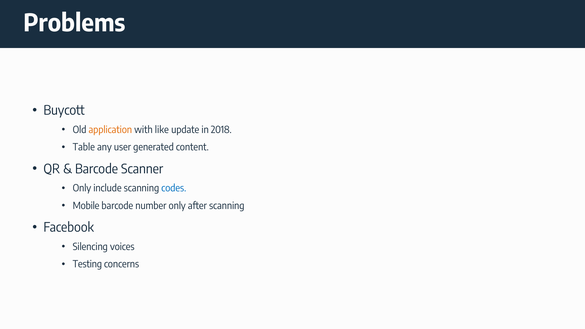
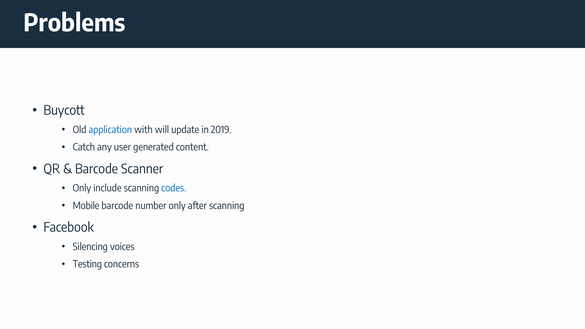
application colour: orange -> blue
like: like -> will
2018: 2018 -> 2019
Table: Table -> Catch
